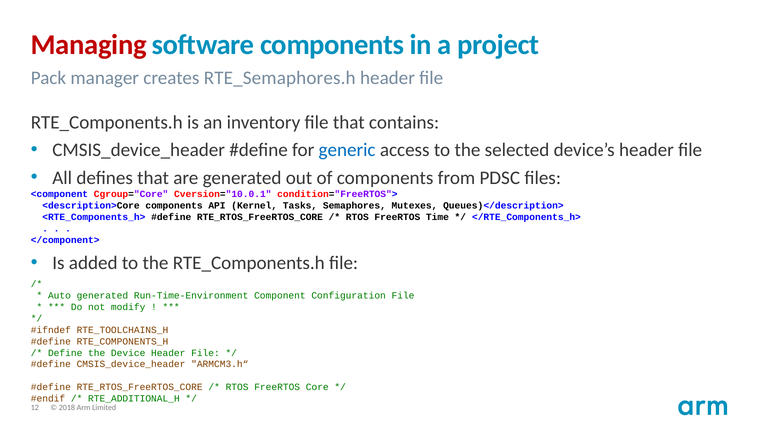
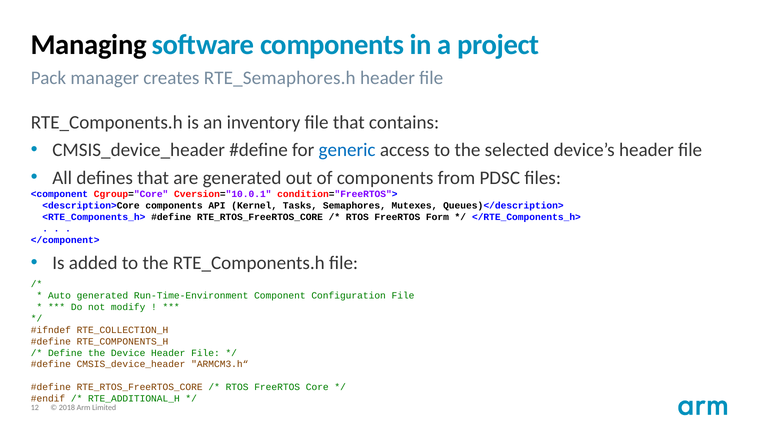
Managing colour: red -> black
Time: Time -> Form
RTE_TOOLCHAINS_H: RTE_TOOLCHAINS_H -> RTE_COLLECTION_H
